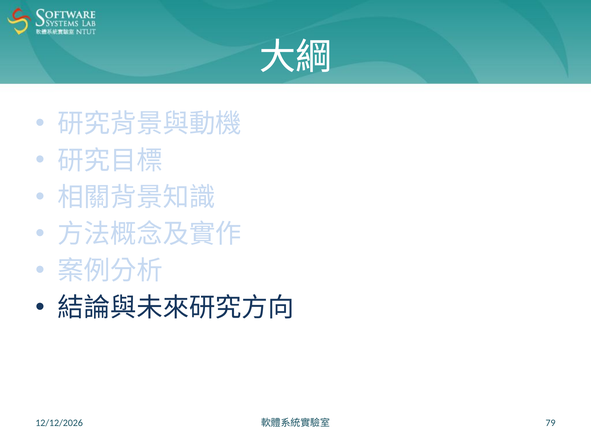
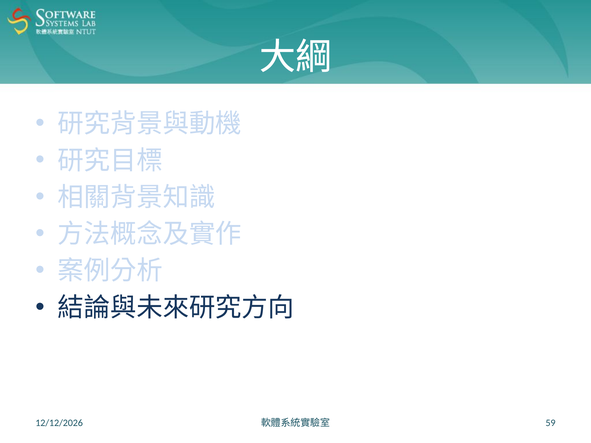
79: 79 -> 59
